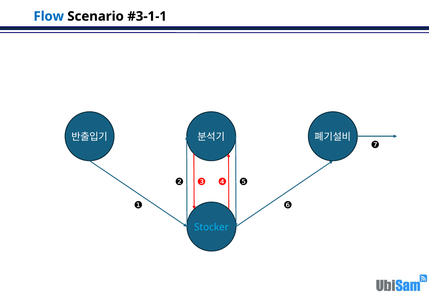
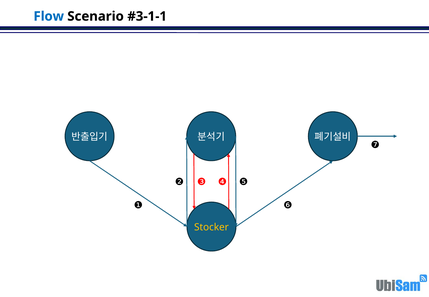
Stocker colour: light blue -> yellow
